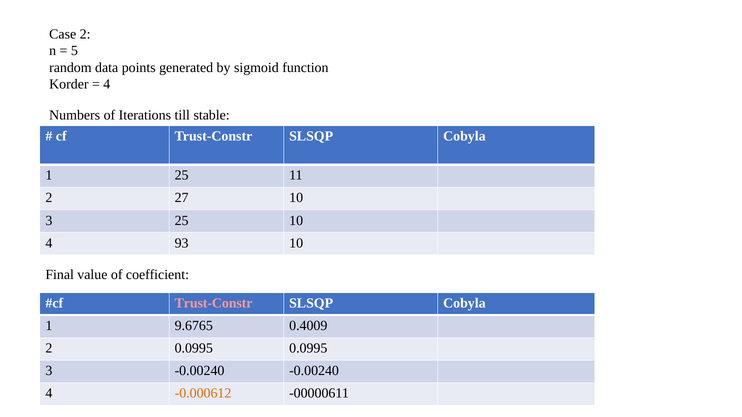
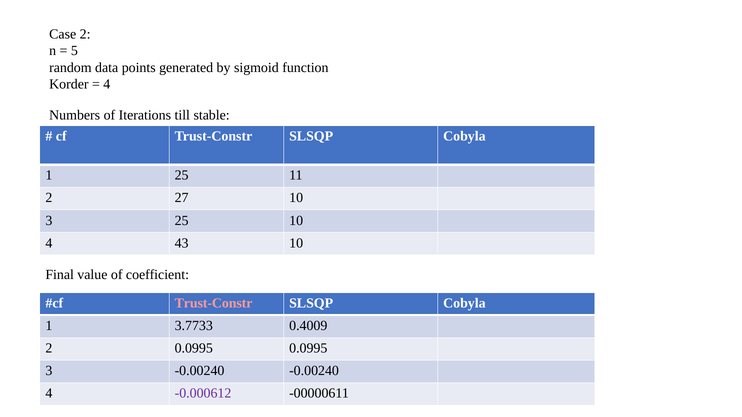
93: 93 -> 43
9.6765: 9.6765 -> 3.7733
-0.000612 colour: orange -> purple
